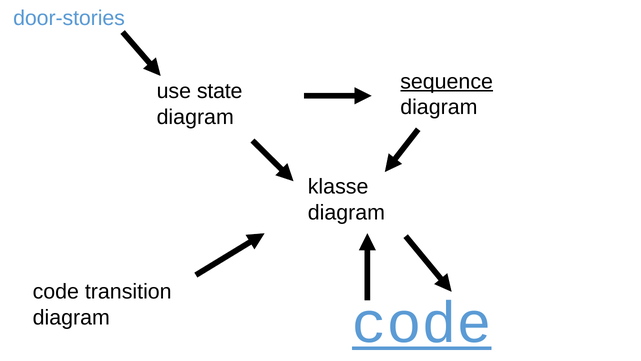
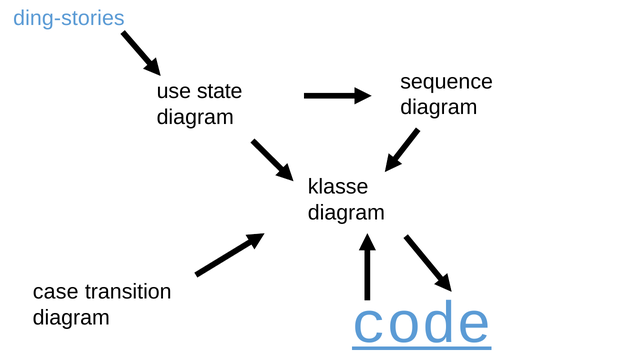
door-stories: door-stories -> ding-stories
sequence underline: present -> none
code at (56, 292): code -> case
